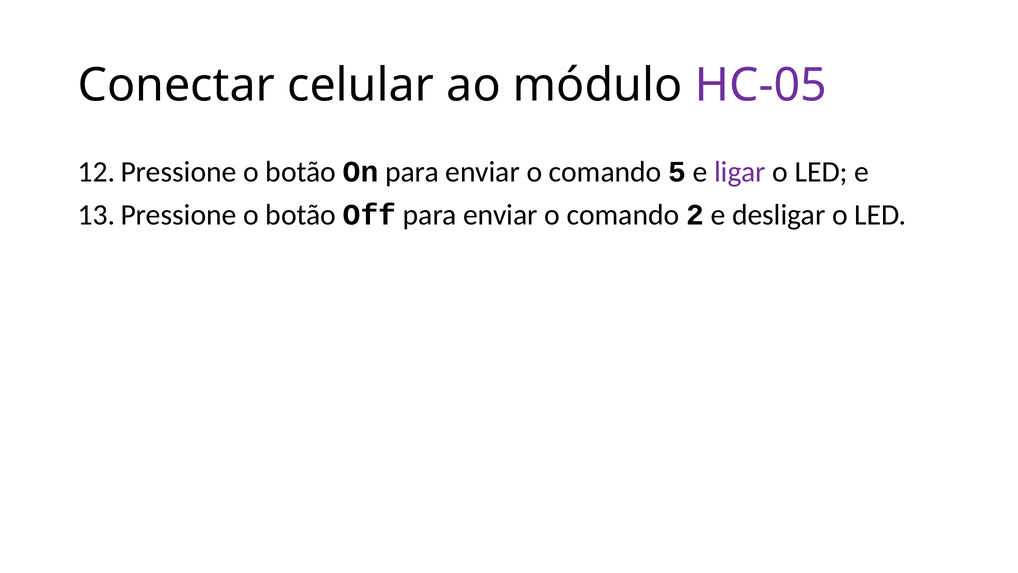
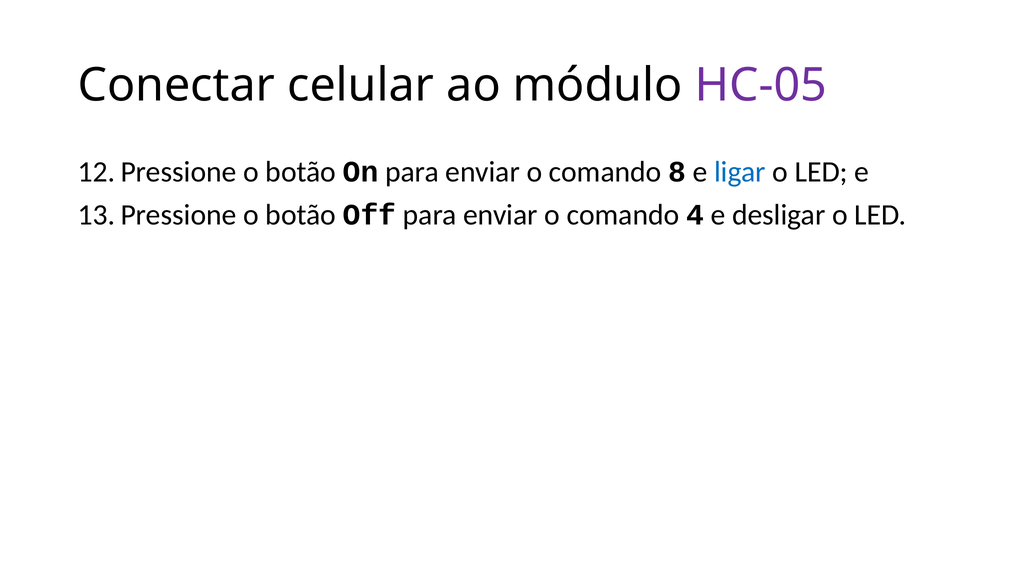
5: 5 -> 8
ligar colour: purple -> blue
2: 2 -> 4
